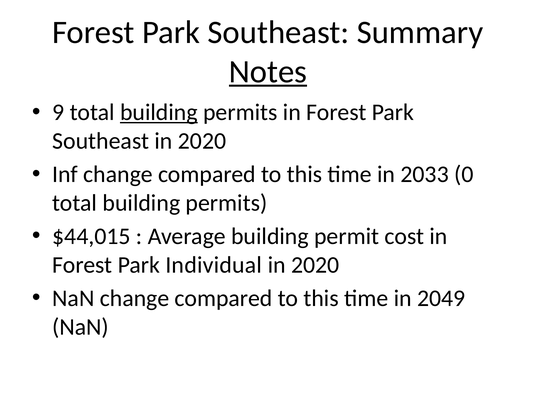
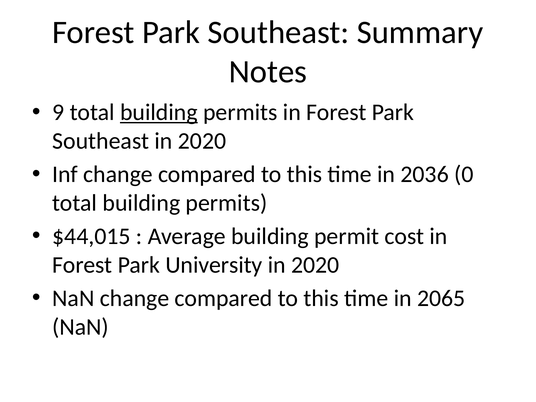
Notes underline: present -> none
2033: 2033 -> 2036
Individual: Individual -> University
2049: 2049 -> 2065
